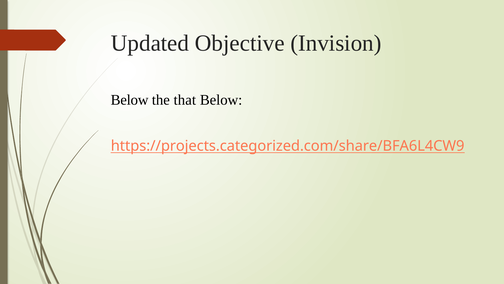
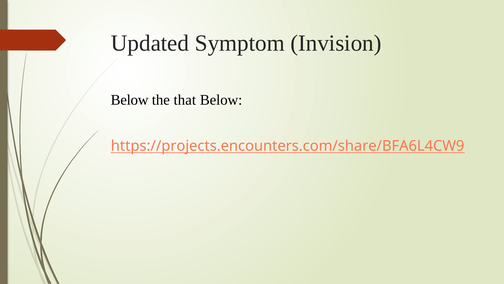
Objective: Objective -> Symptom
https://projects.categorized.com/share/BFA6L4CW9: https://projects.categorized.com/share/BFA6L4CW9 -> https://projects.encounters.com/share/BFA6L4CW9
